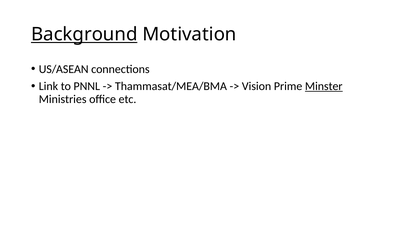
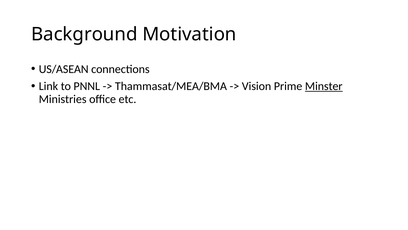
Background underline: present -> none
